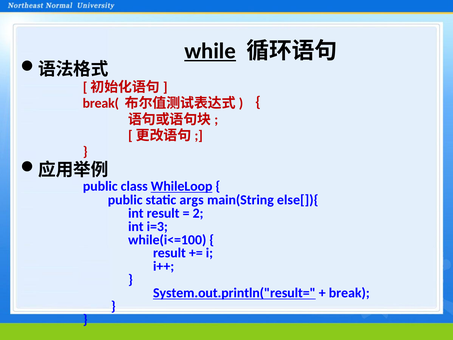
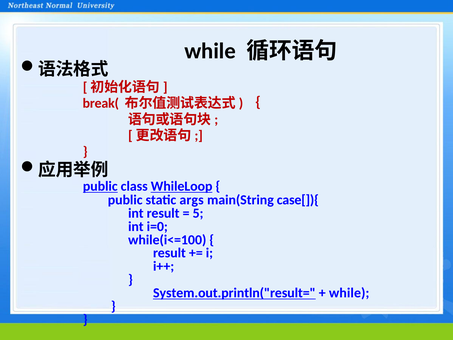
while at (210, 51) underline: present -> none
public at (100, 186) underline: none -> present
else[]){: else[]){ -> case[]){
2: 2 -> 5
i=3: i=3 -> i=0
break at (349, 293): break -> while
